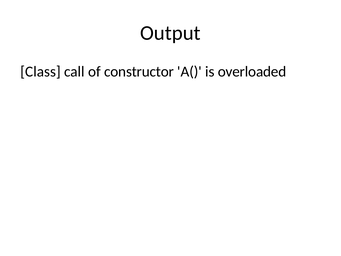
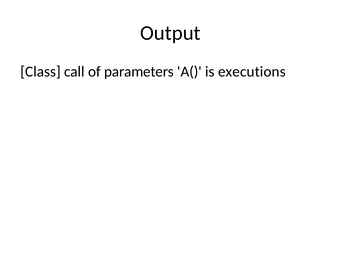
constructor: constructor -> parameters
overloaded: overloaded -> executions
